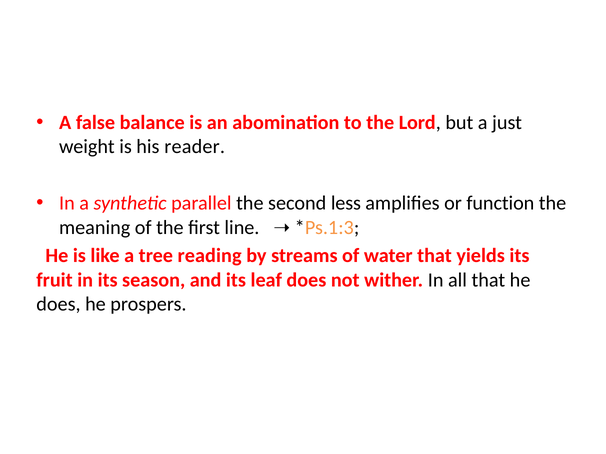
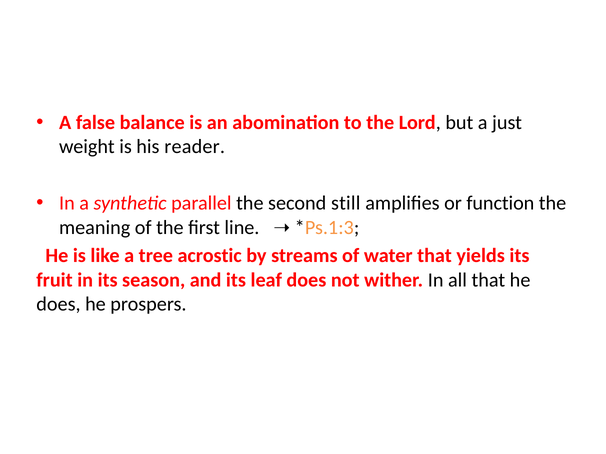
less: less -> still
reading: reading -> acrostic
